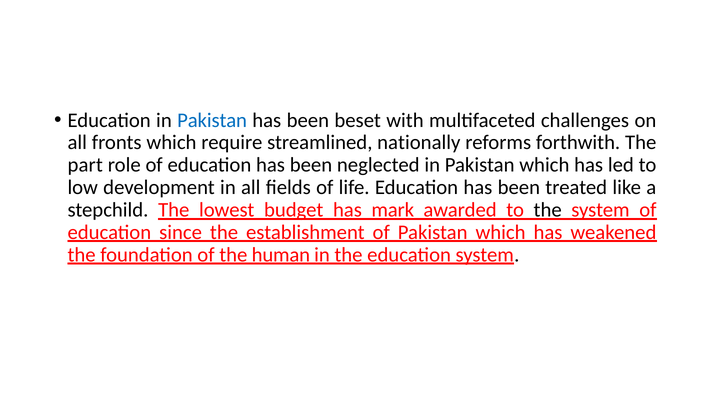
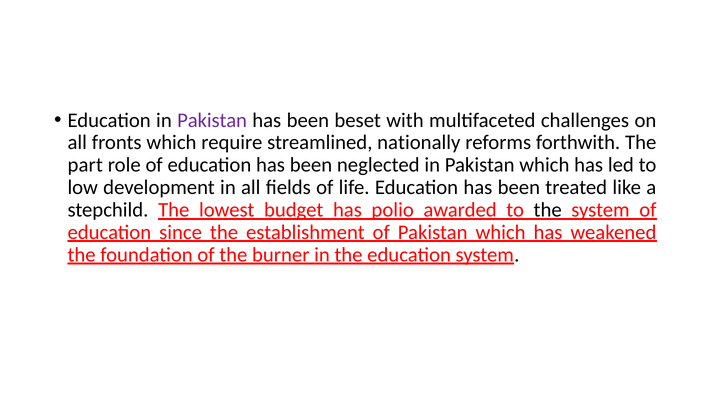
Pakistan at (212, 120) colour: blue -> purple
mark: mark -> polio
human: human -> burner
